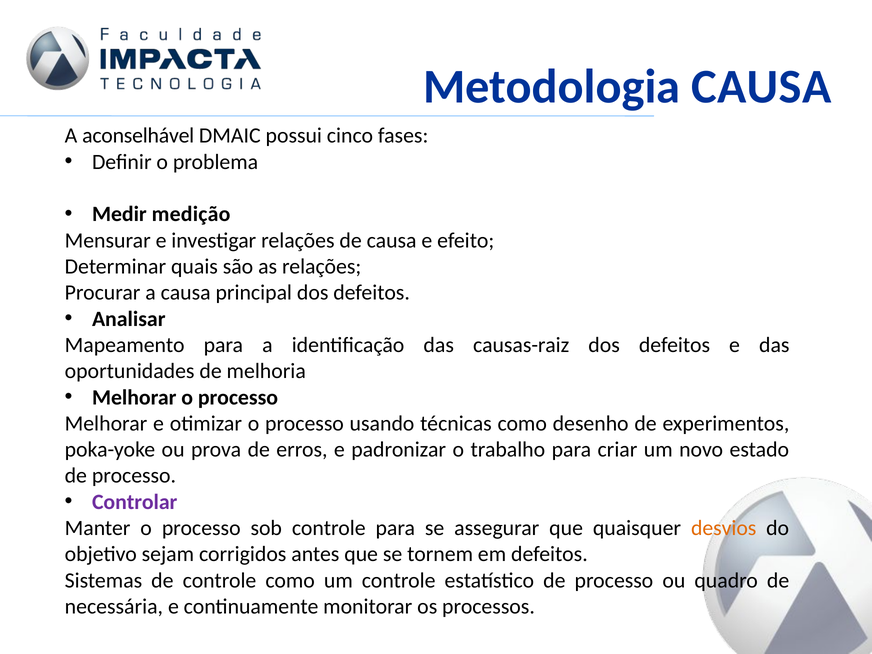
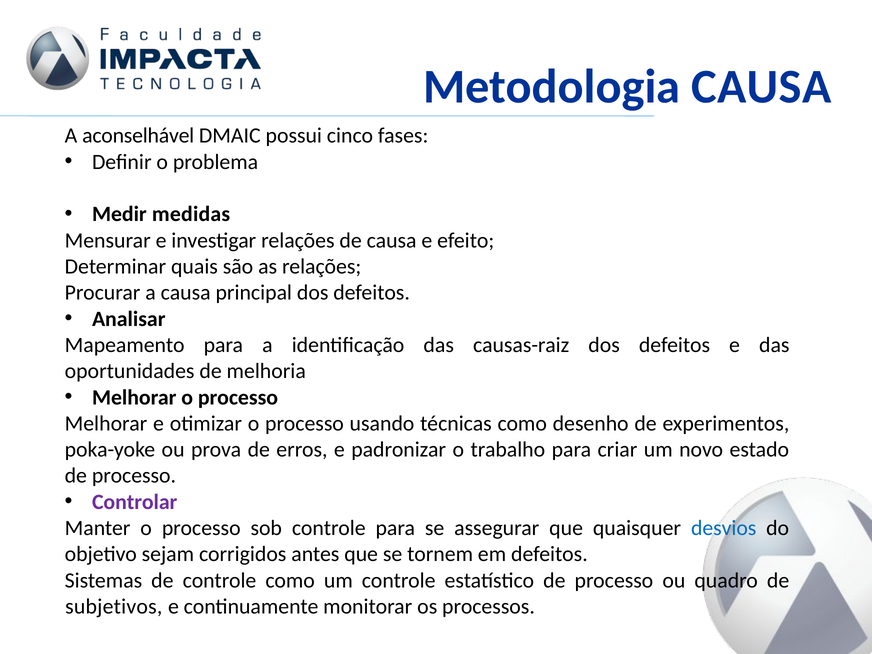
medição: medição -> medidas
desvios colour: orange -> blue
necessária: necessária -> subjetivos
